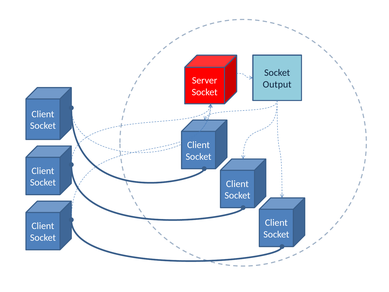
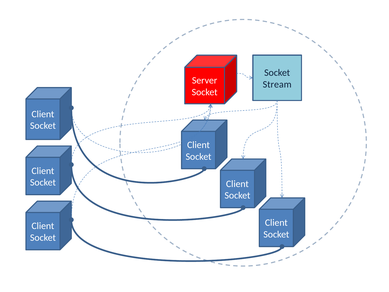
Output: Output -> Stream
